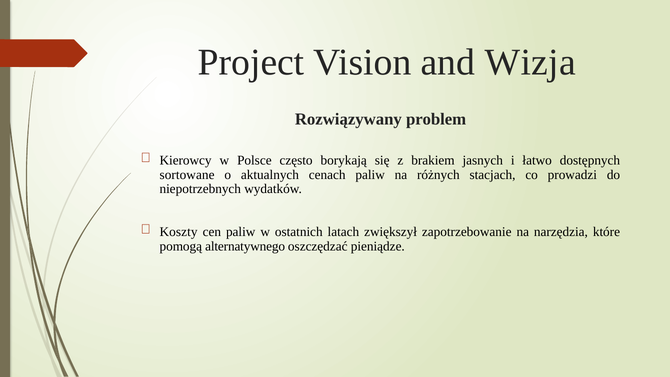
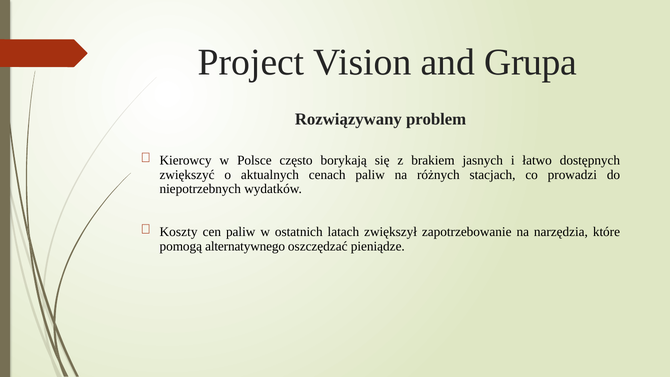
Wizja: Wizja -> Grupa
sortowane: sortowane -> zwiększyć
